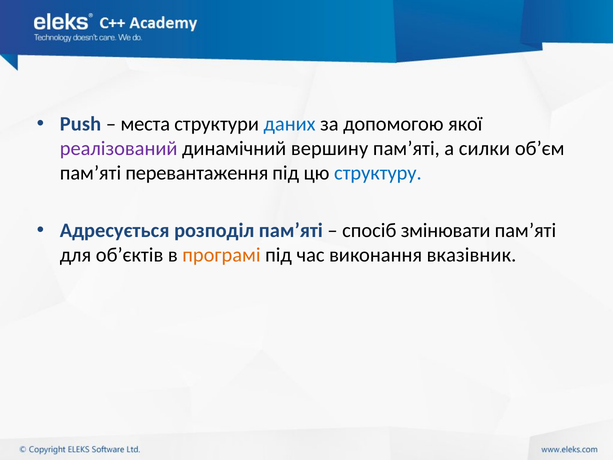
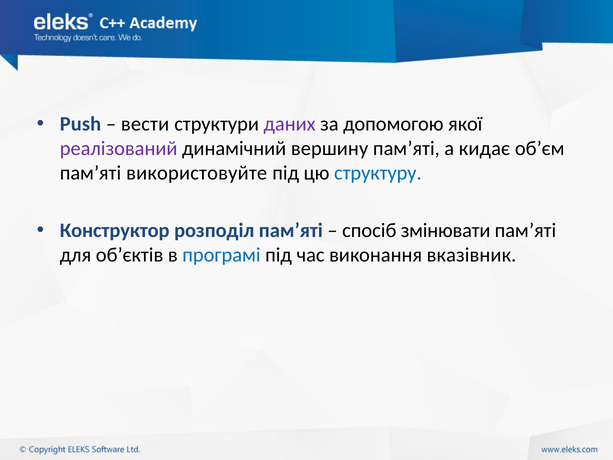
места: места -> вести
даних colour: blue -> purple
силки: силки -> кидає
перевантаження: перевантаження -> використовуйте
Адресується: Адресується -> Конструктор
програмі colour: orange -> blue
